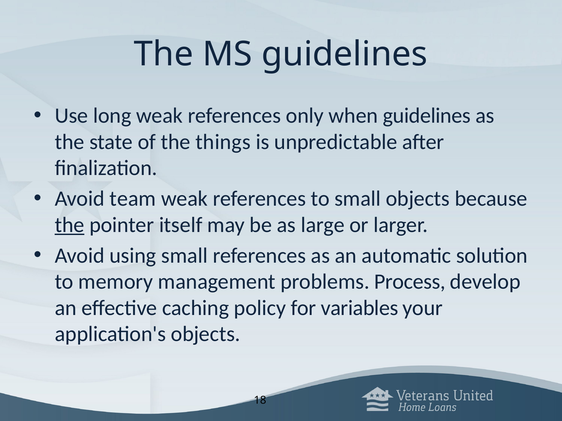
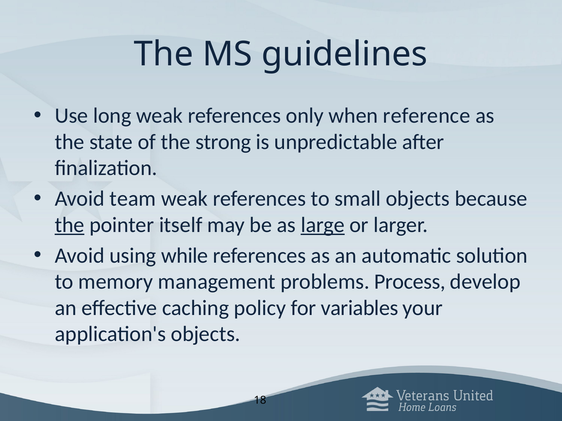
when guidelines: guidelines -> reference
things: things -> strong
large underline: none -> present
using small: small -> while
